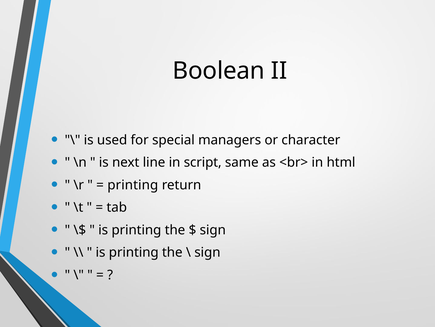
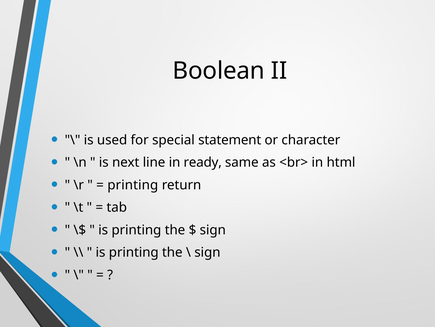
managers: managers -> statement
script: script -> ready
